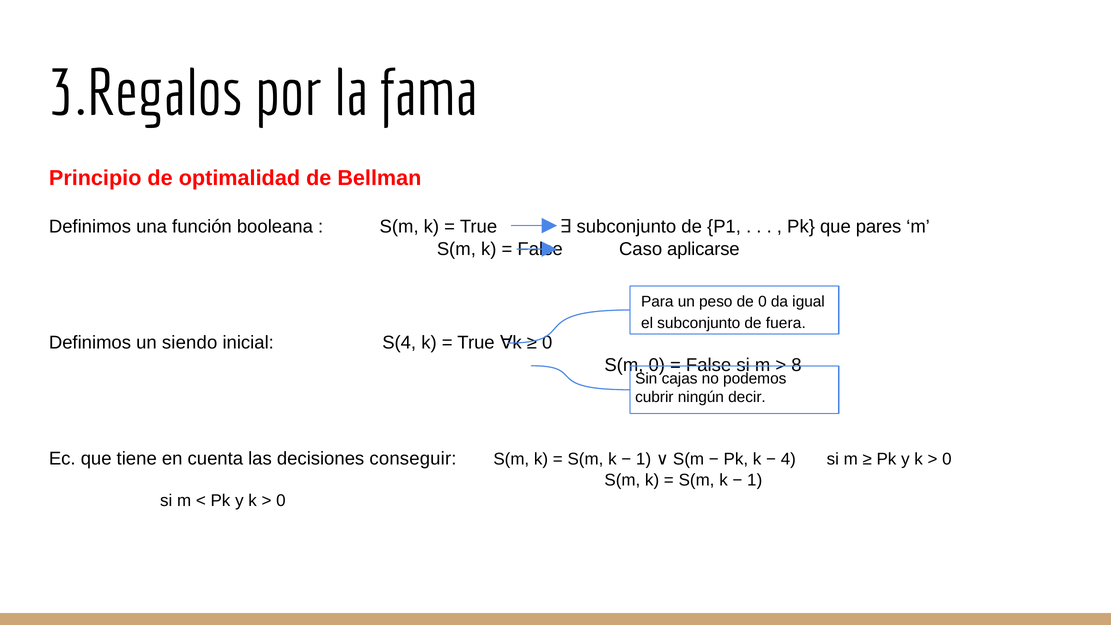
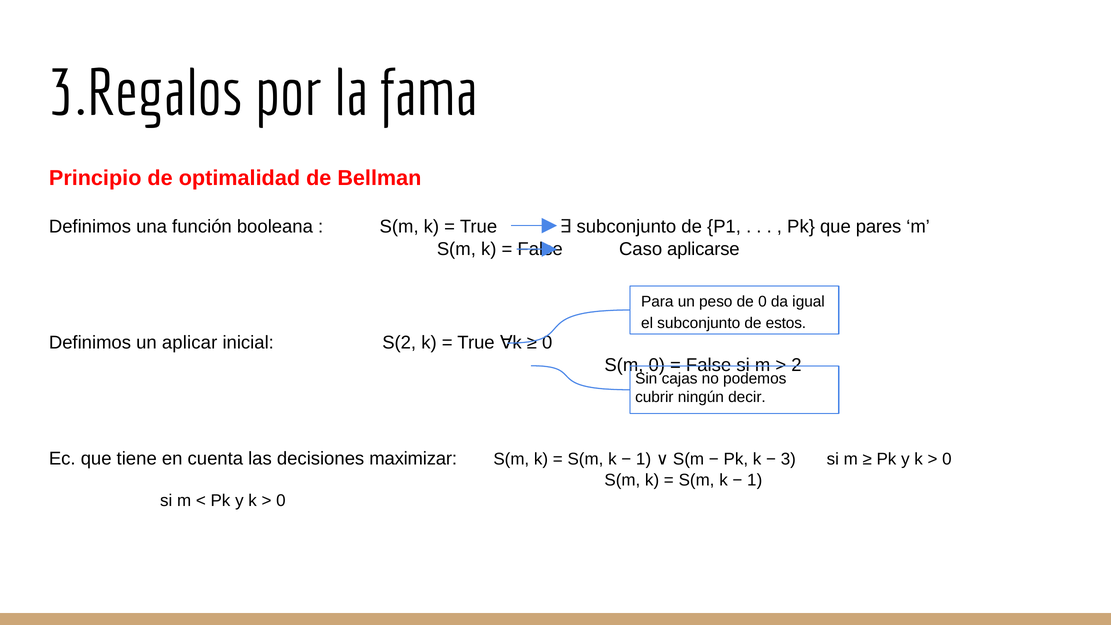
fuera: fuera -> estos
siendo: siendo -> aplicar
S(4: S(4 -> S(2
8: 8 -> 2
conseguir: conseguir -> maximizar
4: 4 -> 3
